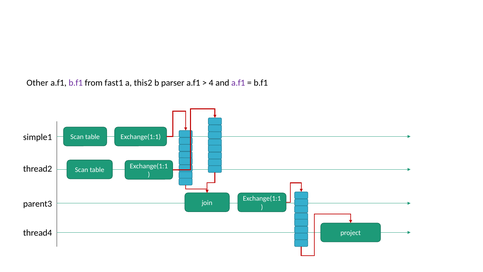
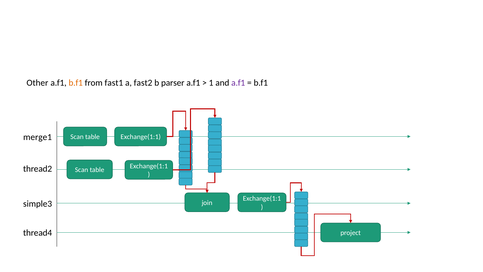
b.f1 at (76, 83) colour: purple -> orange
this2: this2 -> fast2
4: 4 -> 1
simple1: simple1 -> merge1
parent3: parent3 -> simple3
